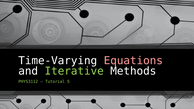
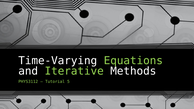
Equations colour: pink -> light green
